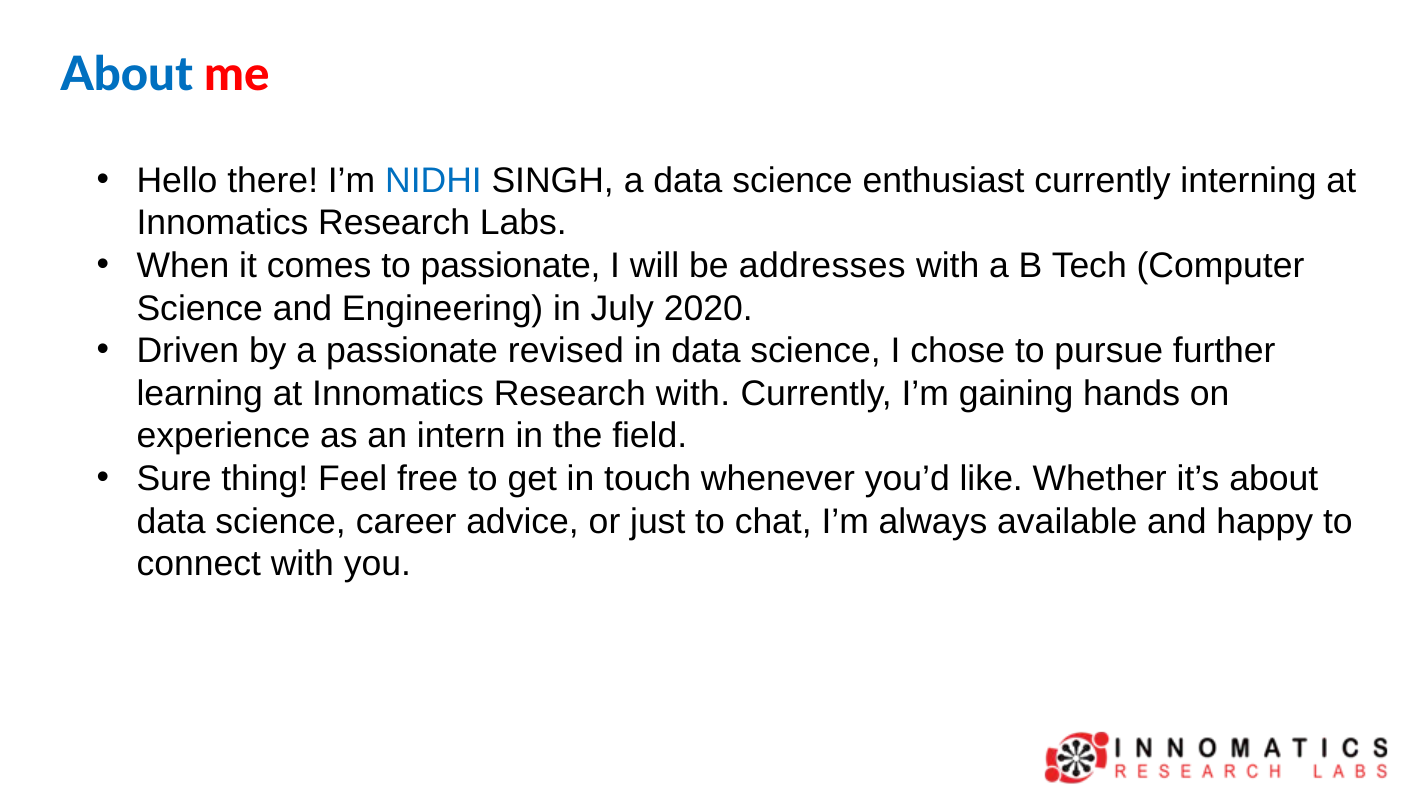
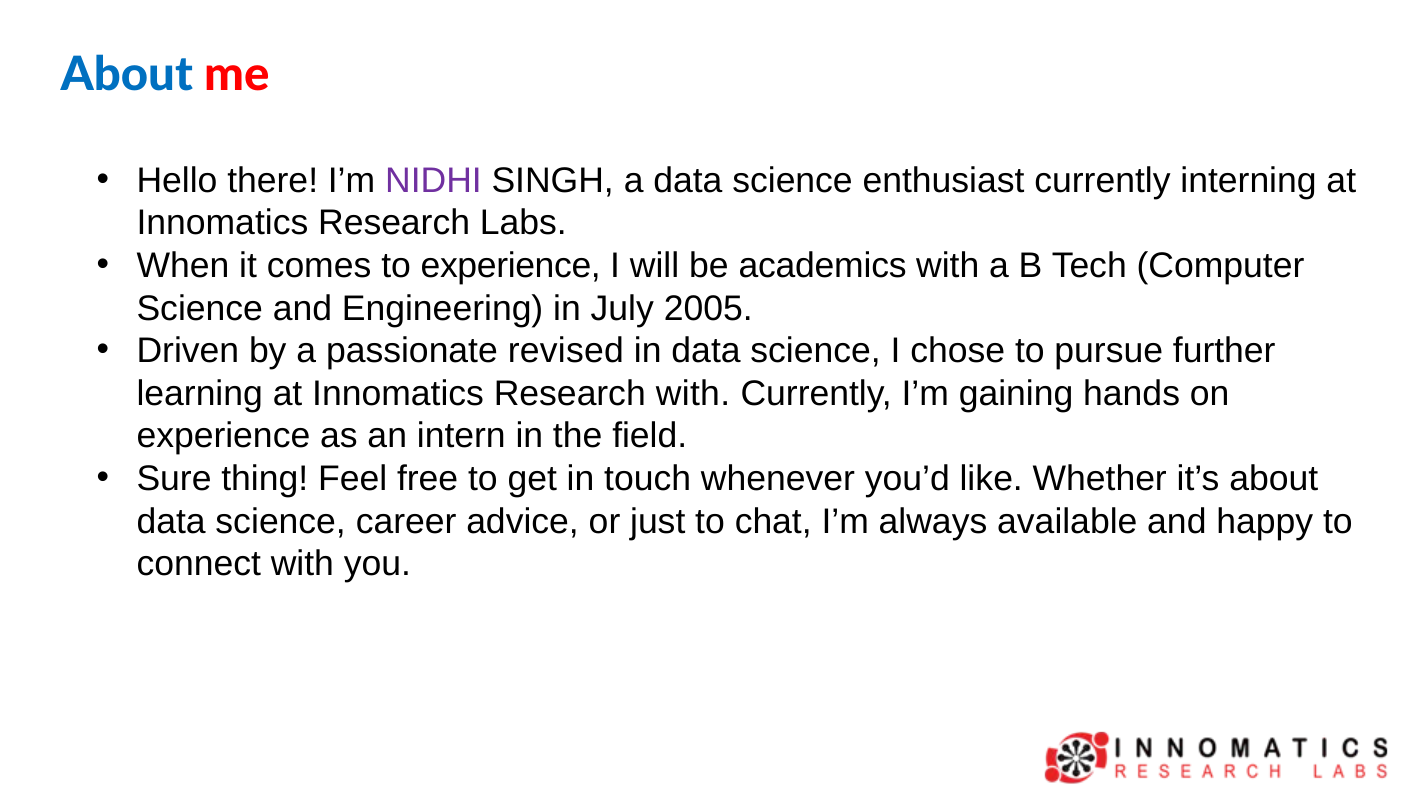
NIDHI colour: blue -> purple
to passionate: passionate -> experience
addresses: addresses -> academics
2020: 2020 -> 2005
